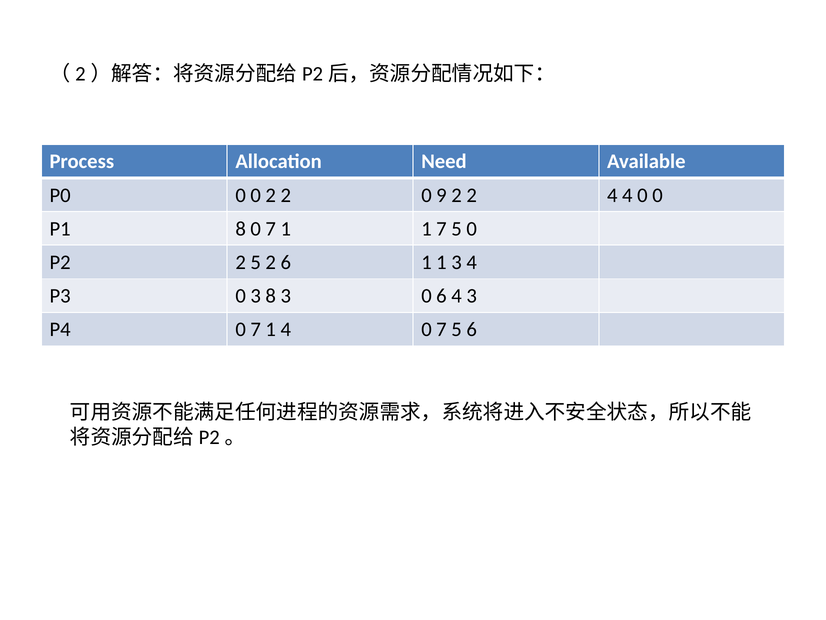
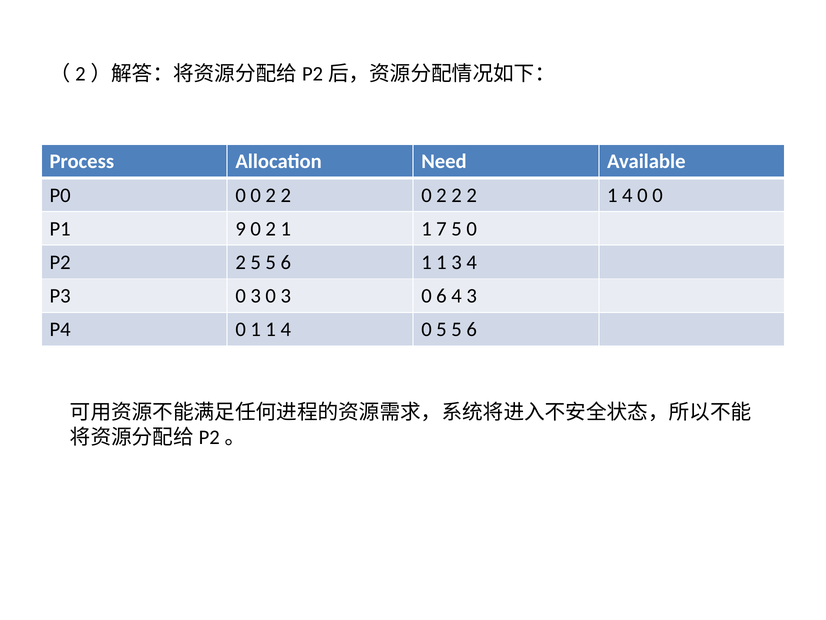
2 0 9: 9 -> 2
2 2 4: 4 -> 1
P1 8: 8 -> 9
7 at (271, 229): 7 -> 2
2 5 2: 2 -> 5
P3 0 3 8: 8 -> 0
P4 0 7: 7 -> 1
4 0 7: 7 -> 5
